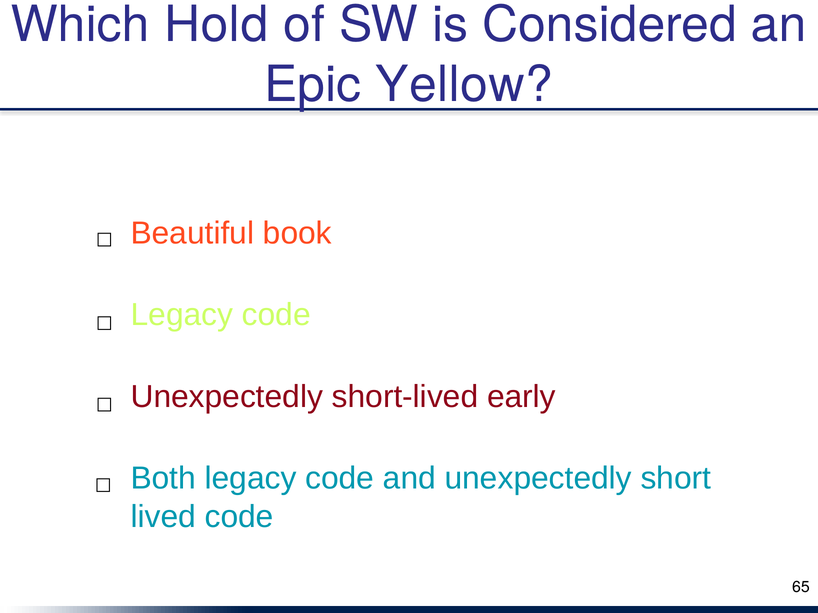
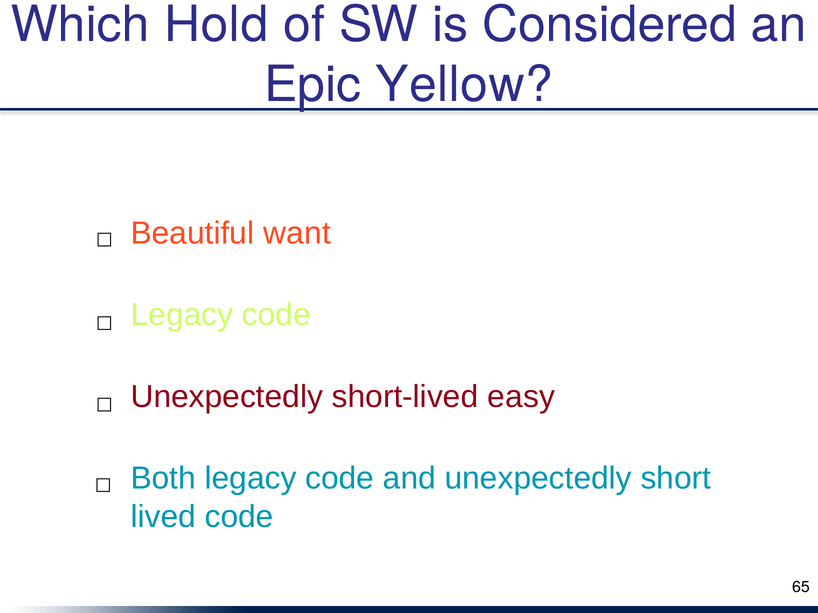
book: book -> want
early: early -> easy
